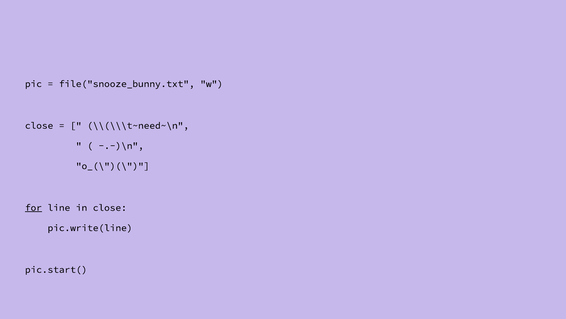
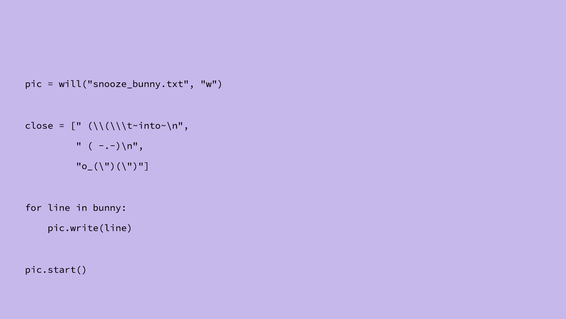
file("snooze_bunny.txt: file("snooze_bunny.txt -> will("snooze_bunny.txt
\\(\\\t~need~\n: \\(\\\t~need~\n -> \\(\\\t~into~\n
for underline: present -> none
in close: close -> bunny
